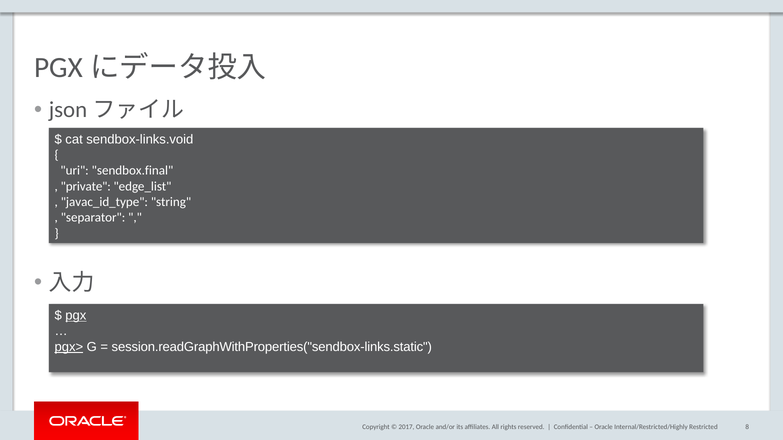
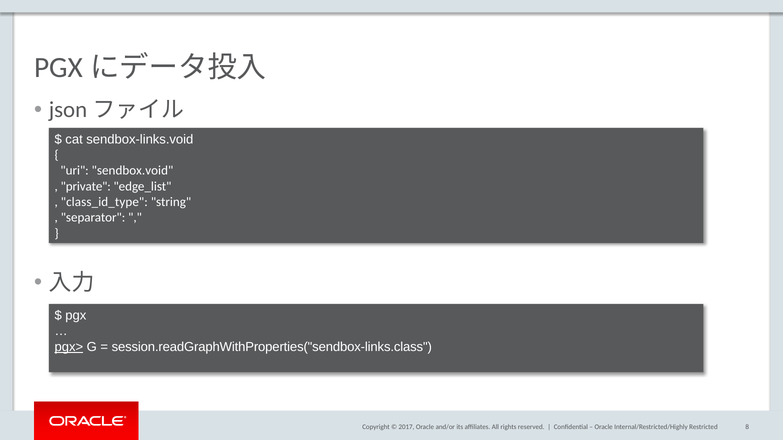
sendbox.final: sendbox.final -> sendbox.void
javac_id_type: javac_id_type -> class_id_type
pgx underline: present -> none
session.readGraphWithProperties("sendbox-links.static: session.readGraphWithProperties("sendbox-links.static -> session.readGraphWithProperties("sendbox-links.class
